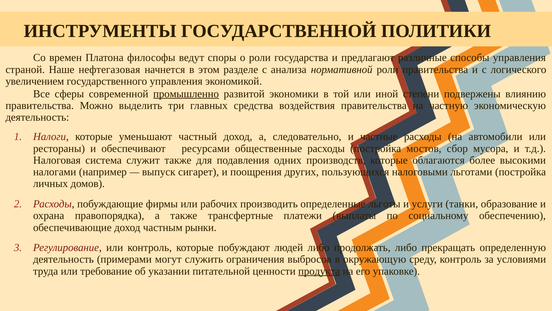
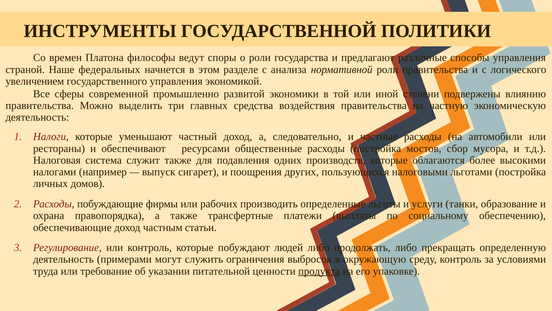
нефтегазовая: нефтегазовая -> федеральных
промышленно underline: present -> none
рынки: рынки -> статьи
